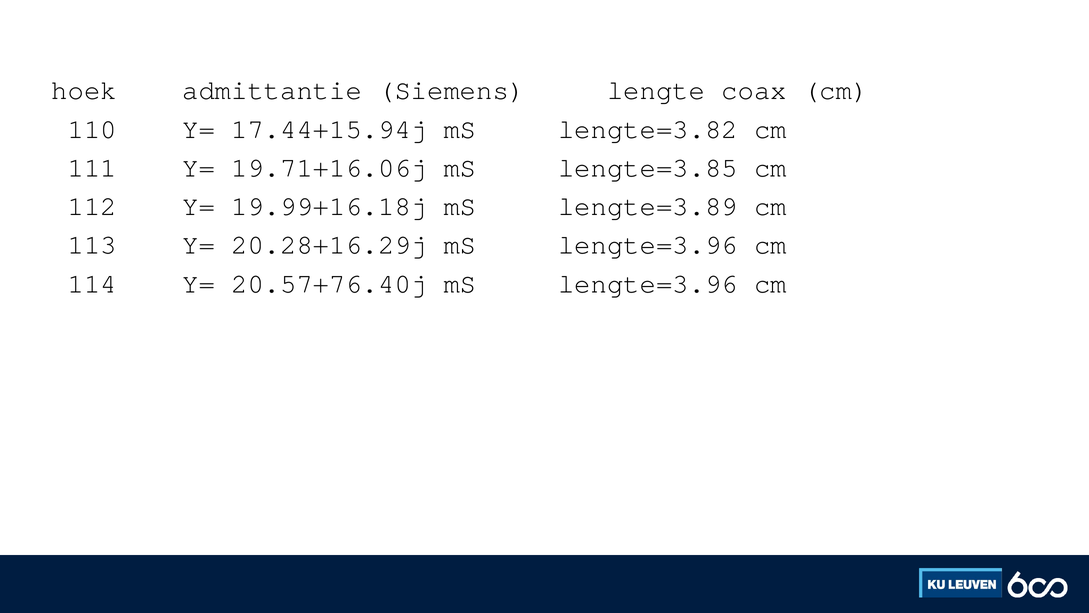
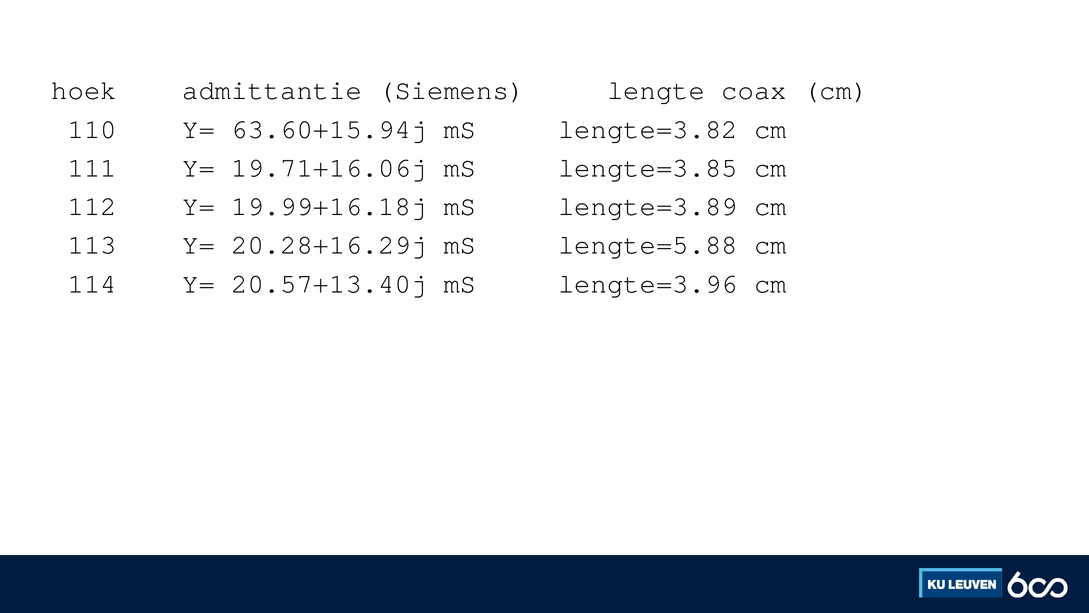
17.44+15.94j: 17.44+15.94j -> 63.60+15.94j
20.28+16.29j mS lengte=3.96: lengte=3.96 -> lengte=5.88
20.57+76.40j: 20.57+76.40j -> 20.57+13.40j
